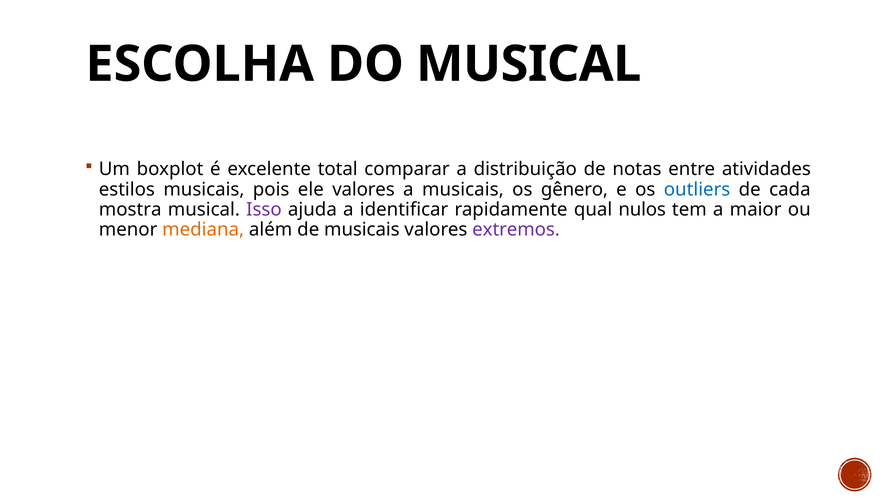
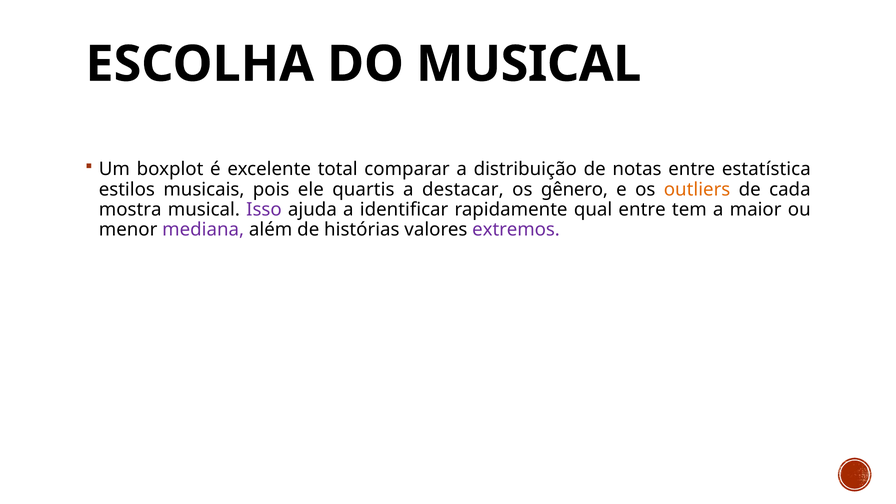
atividades: atividades -> estatística
ele valores: valores -> quartis
a musicais: musicais -> destacar
outliers colour: blue -> orange
qual nulos: nulos -> entre
mediana colour: orange -> purple
de musicais: musicais -> histórias
